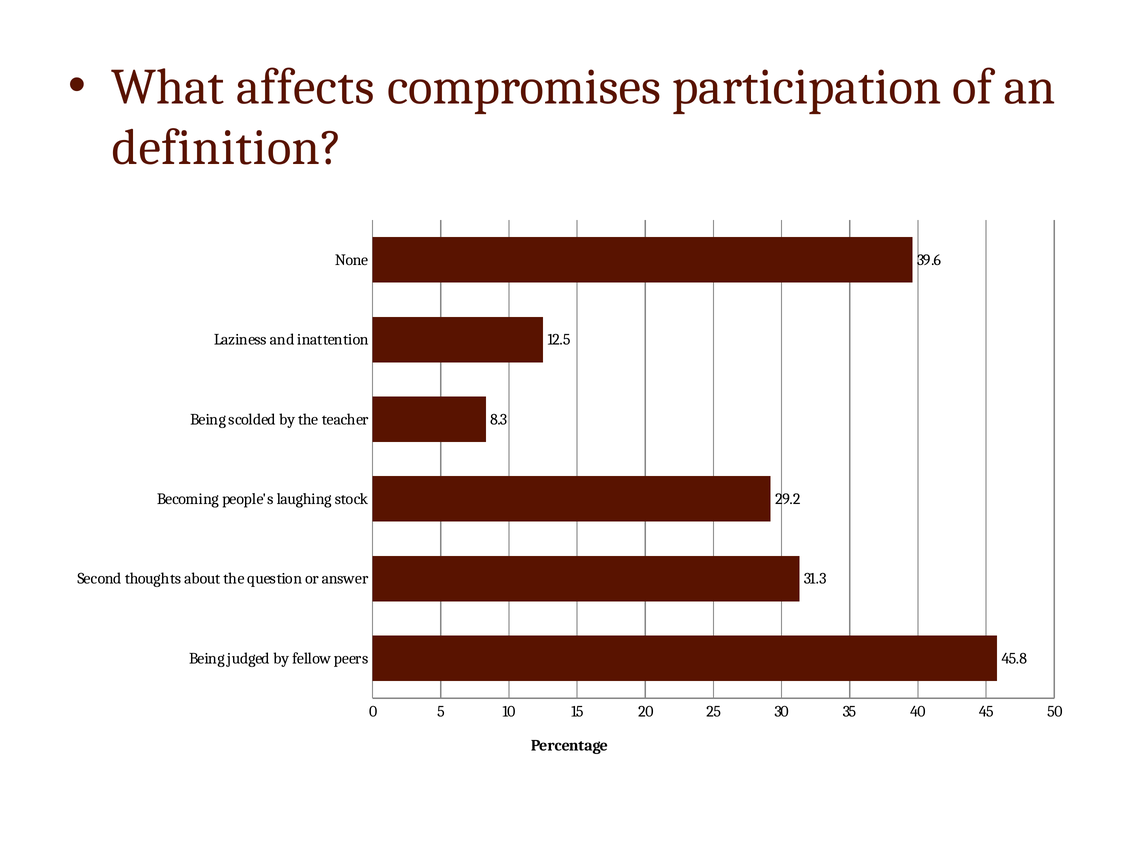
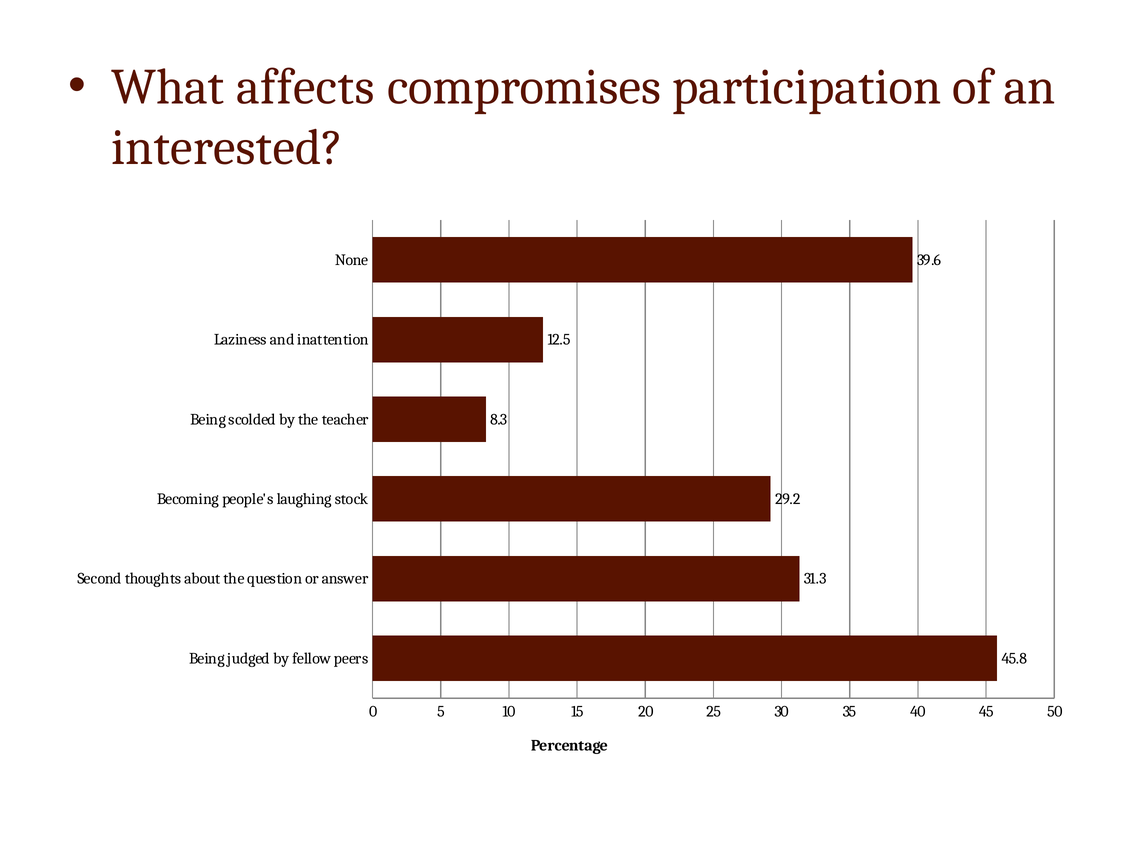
definition: definition -> interested
